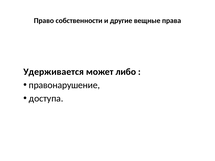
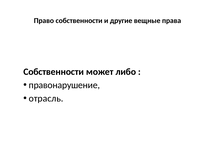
Удерживается at (54, 72): Удерживается -> Собственности
доступа: доступа -> отрасль
